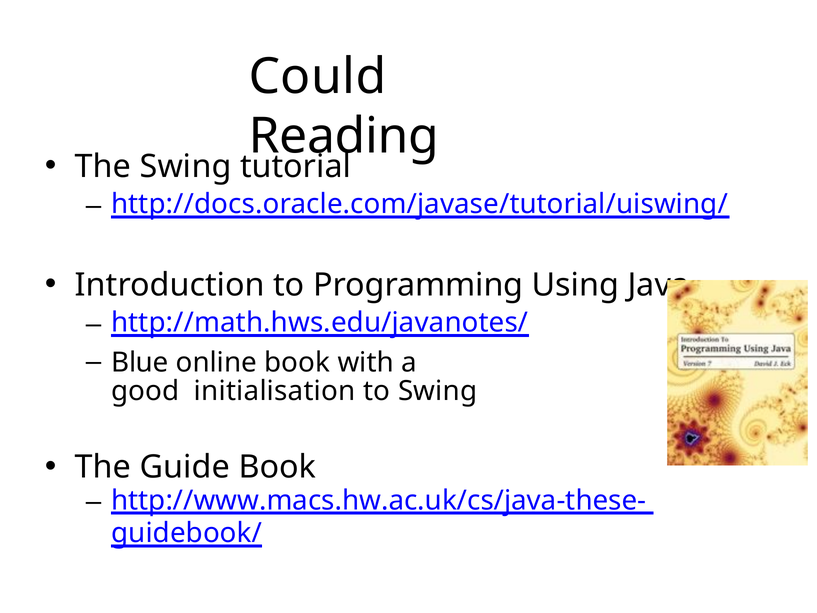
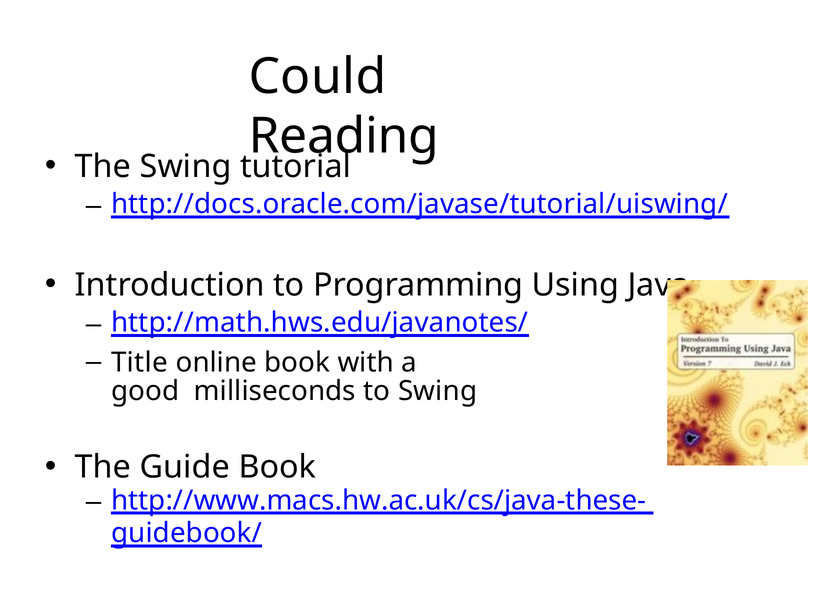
Blue: Blue -> Title
initialisation: initialisation -> milliseconds
